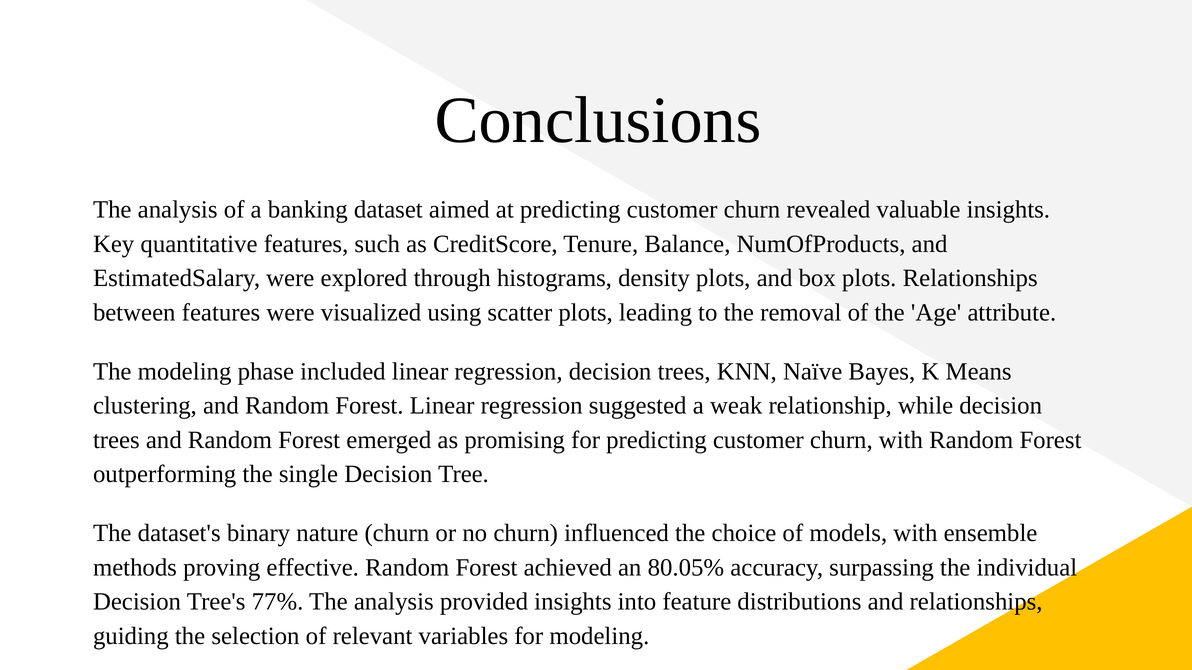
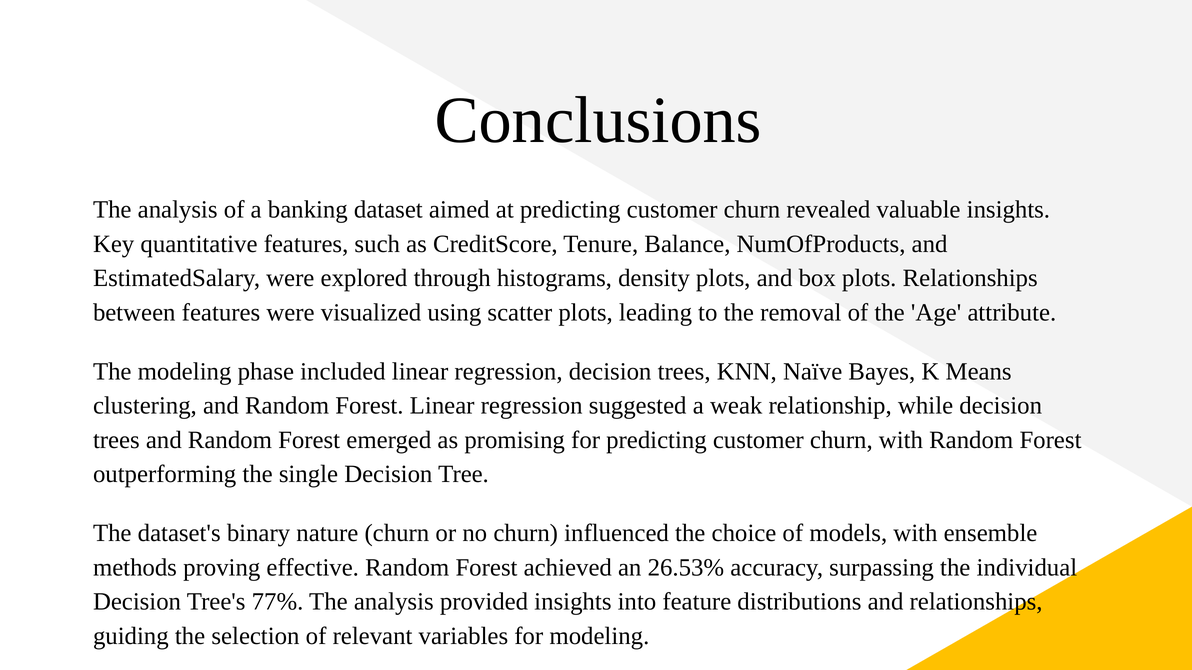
80.05%: 80.05% -> 26.53%
